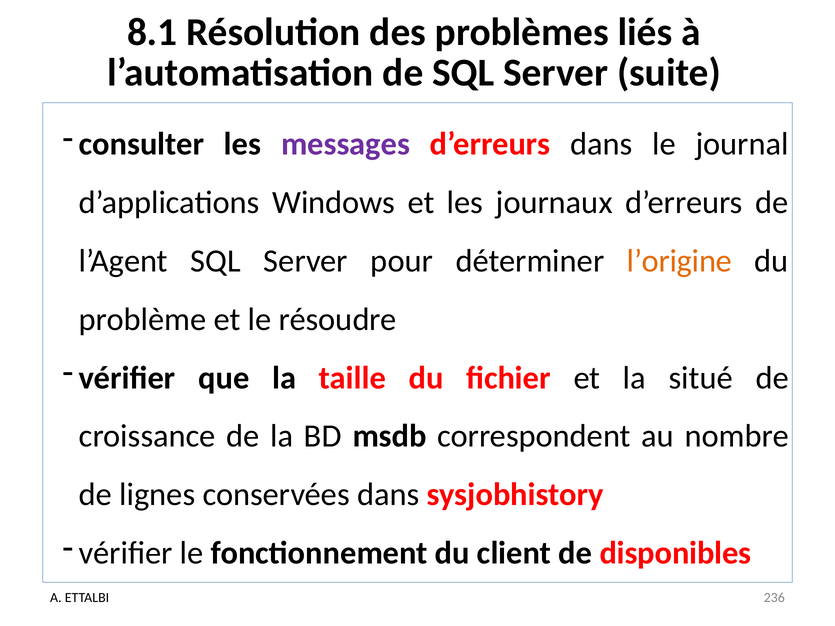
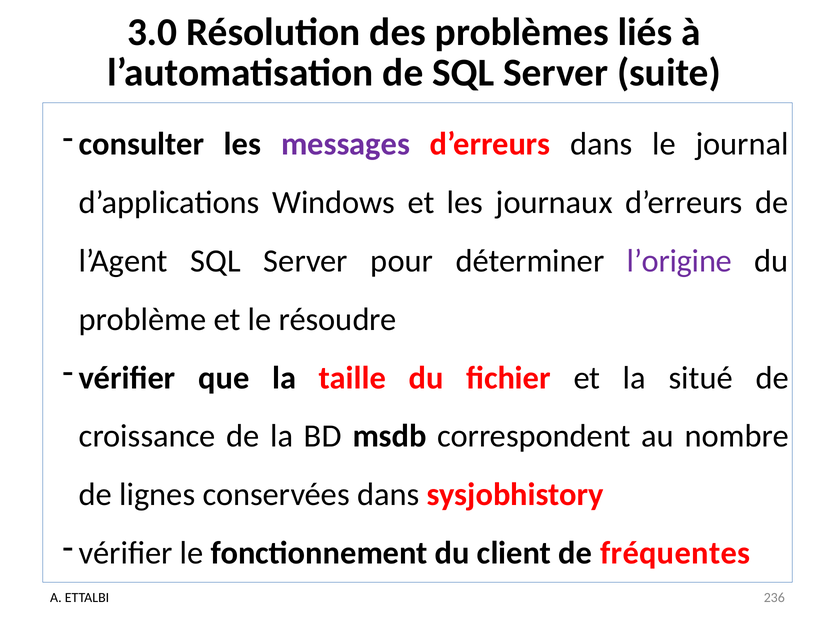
8.1: 8.1 -> 3.0
l’origine colour: orange -> purple
disponibles: disponibles -> fréquentes
